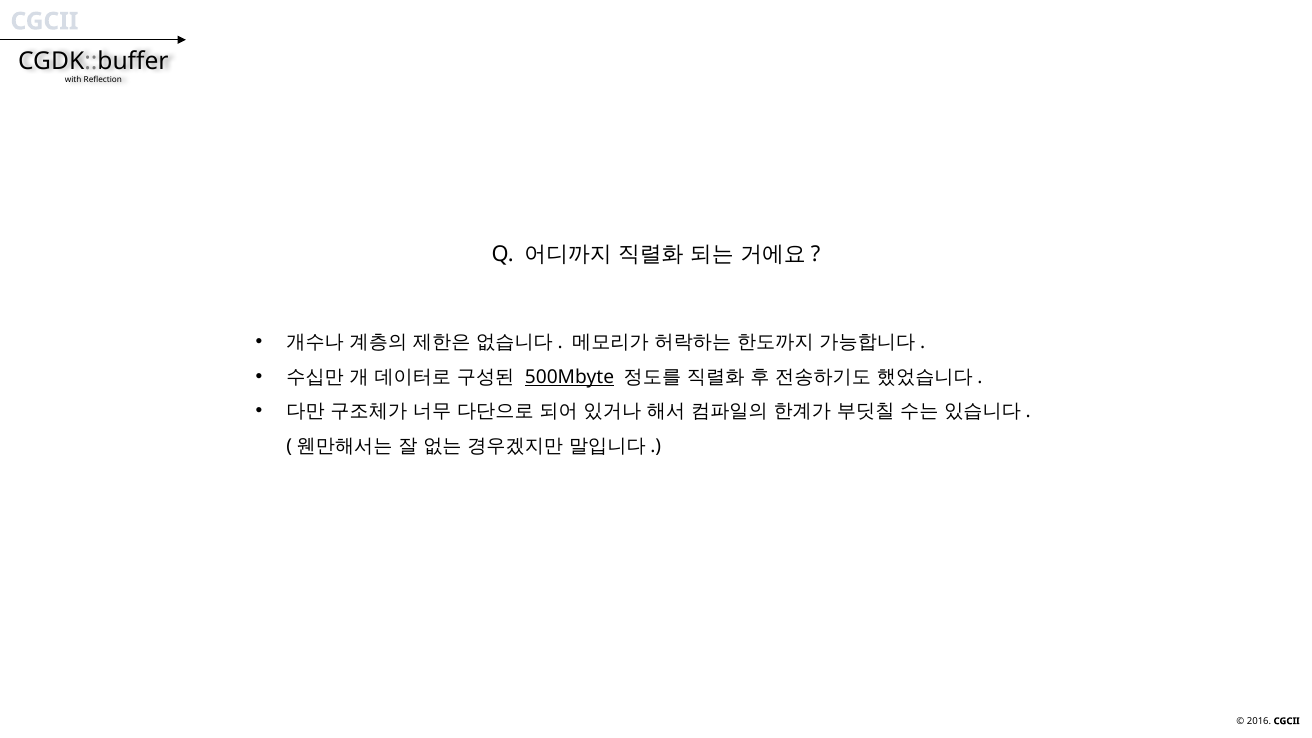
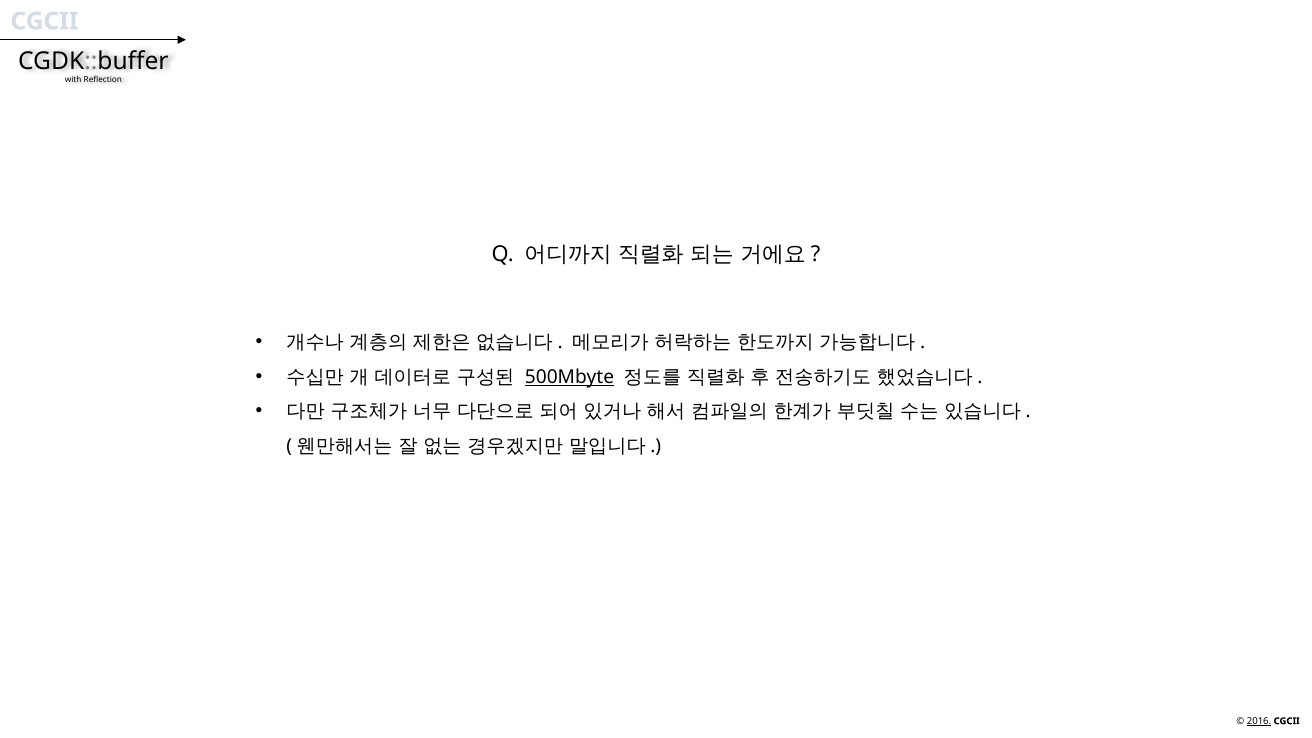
2016 underline: none -> present
